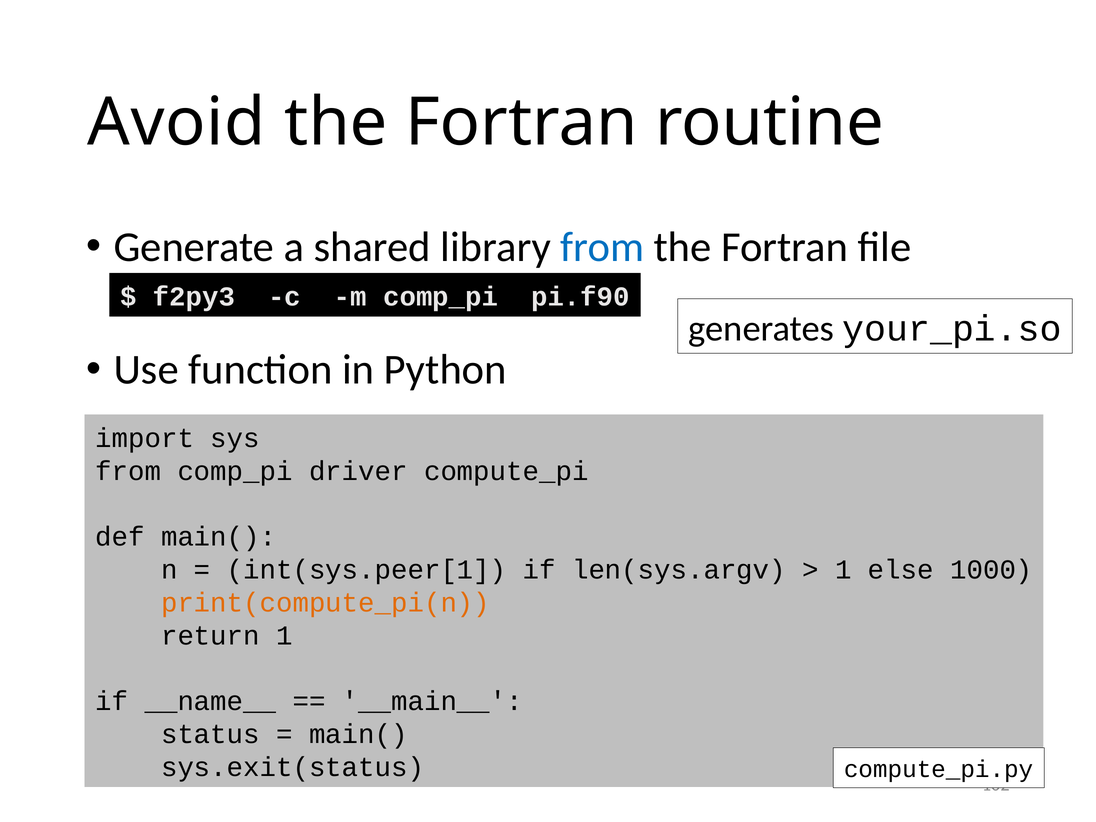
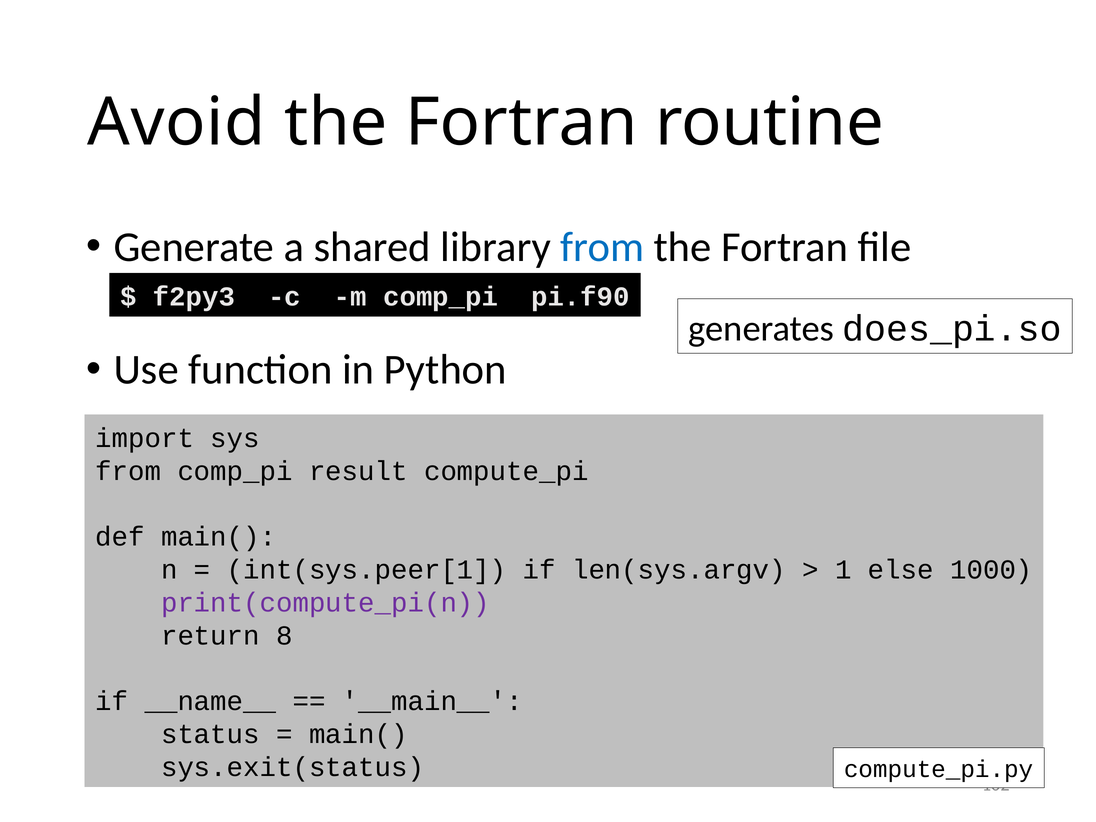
your_pi.so: your_pi.so -> does_pi.so
driver: driver -> result
print(compute_pi(n colour: orange -> purple
return 1: 1 -> 8
